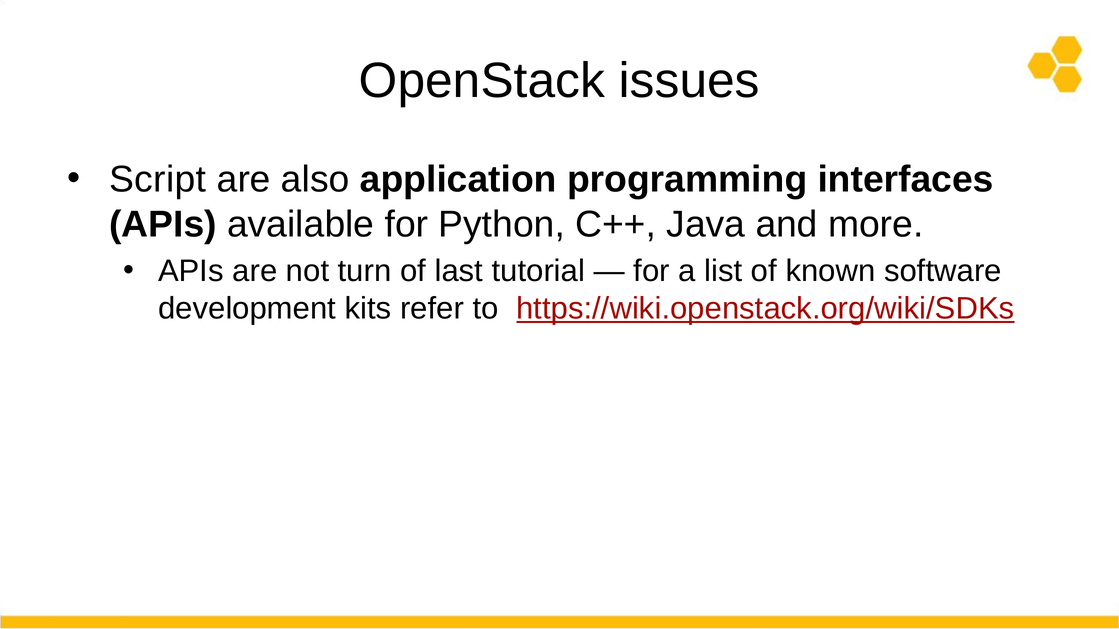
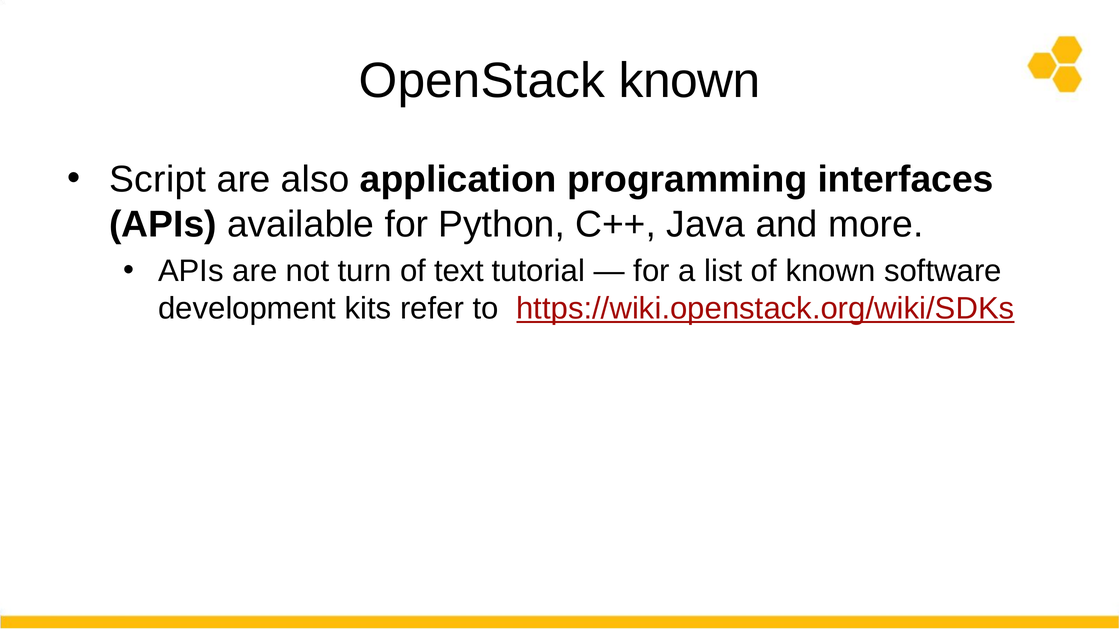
OpenStack issues: issues -> known
last: last -> text
